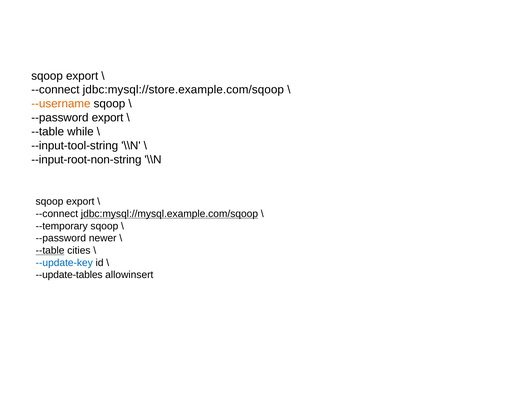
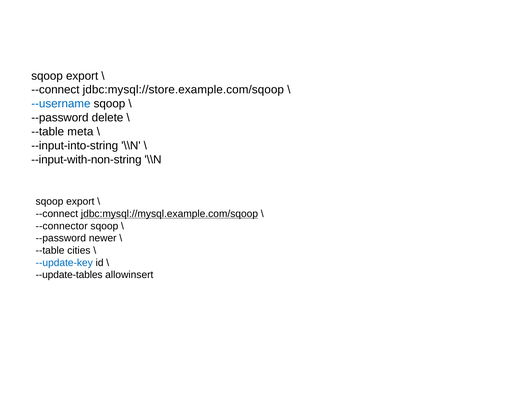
--username colour: orange -> blue
--password export: export -> delete
while: while -> meta
--input-tool-string: --input-tool-string -> --input-into-string
--input-root-non-string: --input-root-non-string -> --input-with-non-string
--temporary: --temporary -> --connector
--table at (50, 250) underline: present -> none
